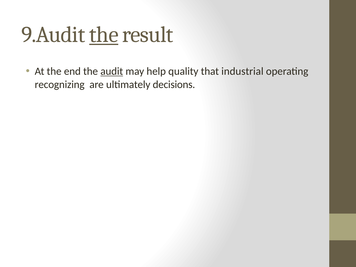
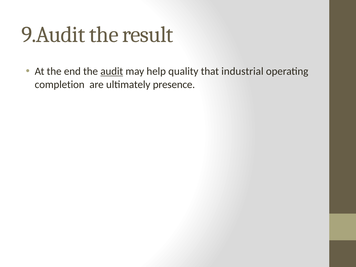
the at (104, 35) underline: present -> none
recognizing: recognizing -> completion
decisions: decisions -> presence
